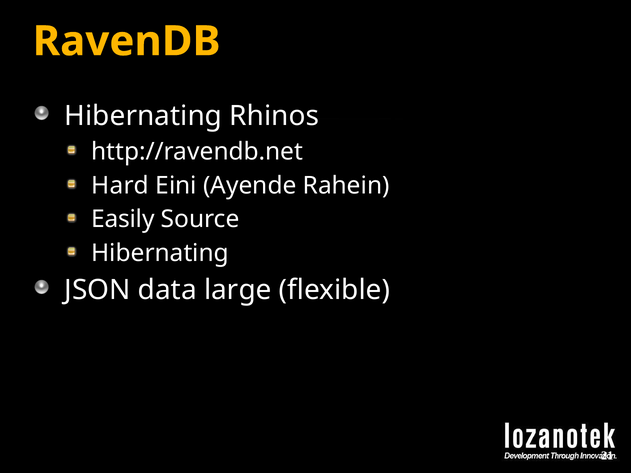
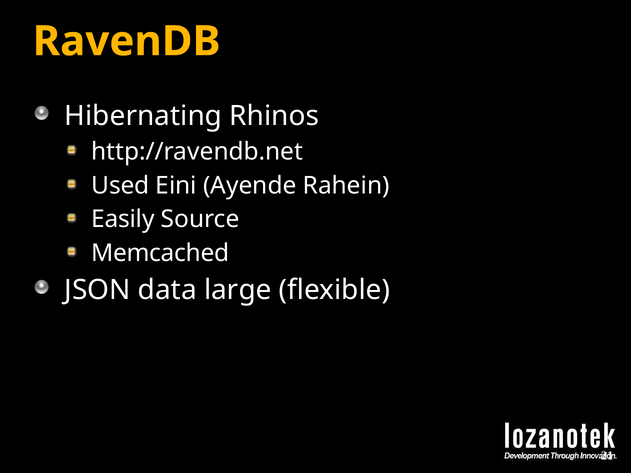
Hard: Hard -> Used
Hibernating at (160, 253): Hibernating -> Memcached
